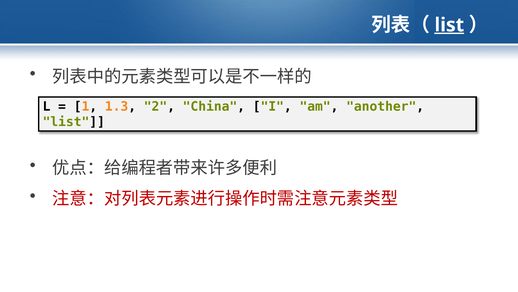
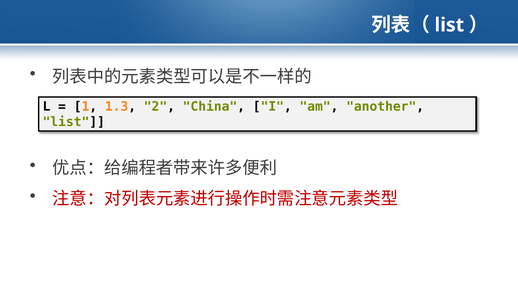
list at (449, 25) underline: present -> none
